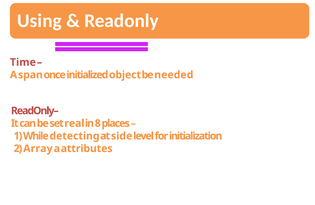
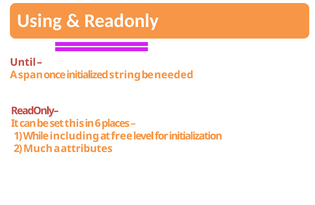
Time: Time -> Until
object: object -> string
real: real -> this
8: 8 -> 6
detecting: detecting -> including
side: side -> free
Array: Array -> Much
